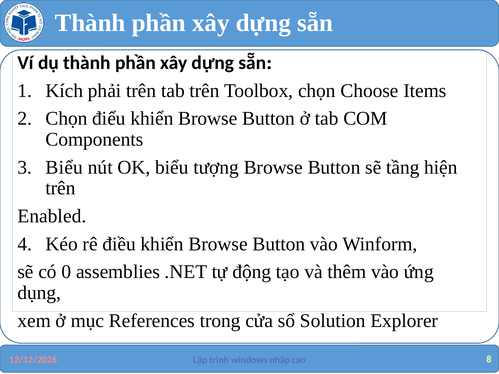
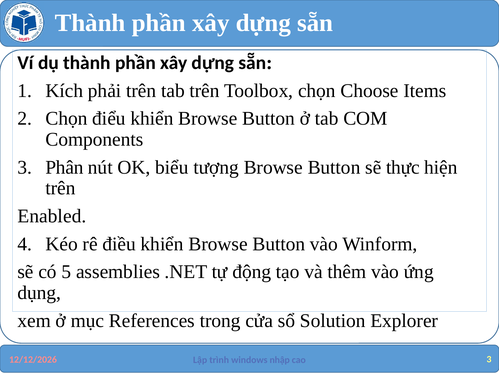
Biểu at (64, 167): Biểu -> Phân
tầng: tầng -> thực
0: 0 -> 5
8 at (489, 359): 8 -> 3
